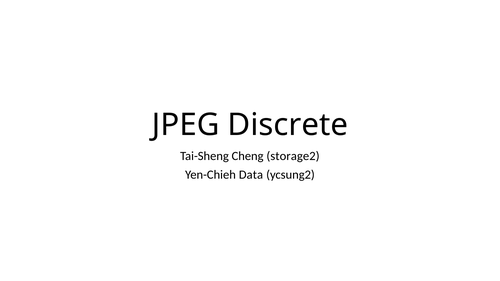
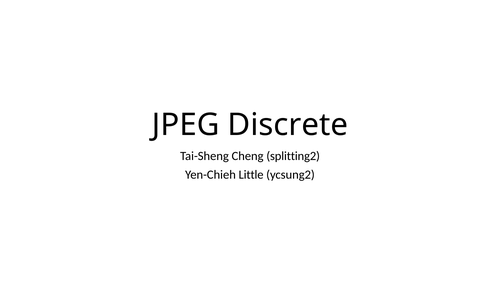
storage2: storage2 -> splitting2
Data: Data -> Little
